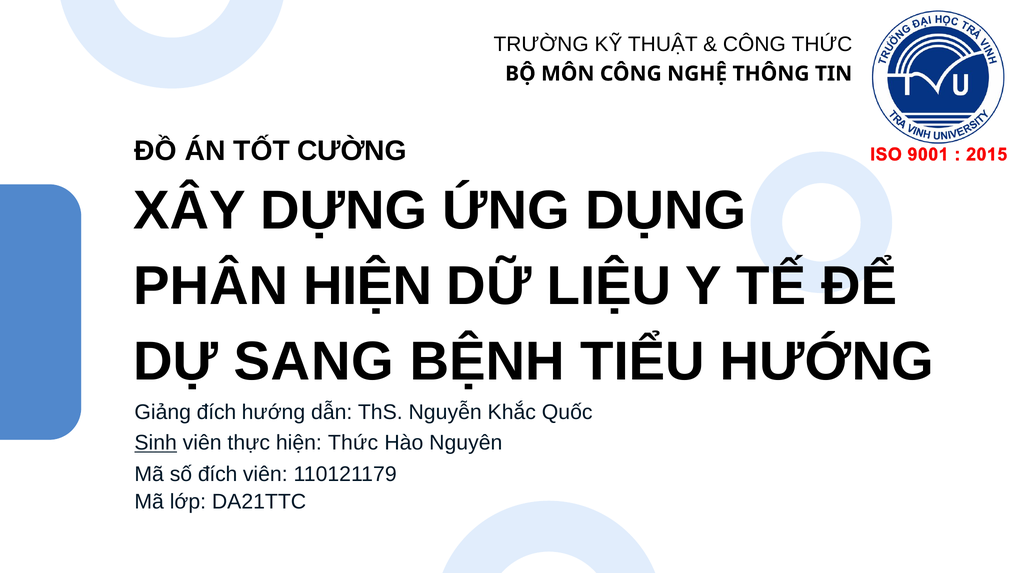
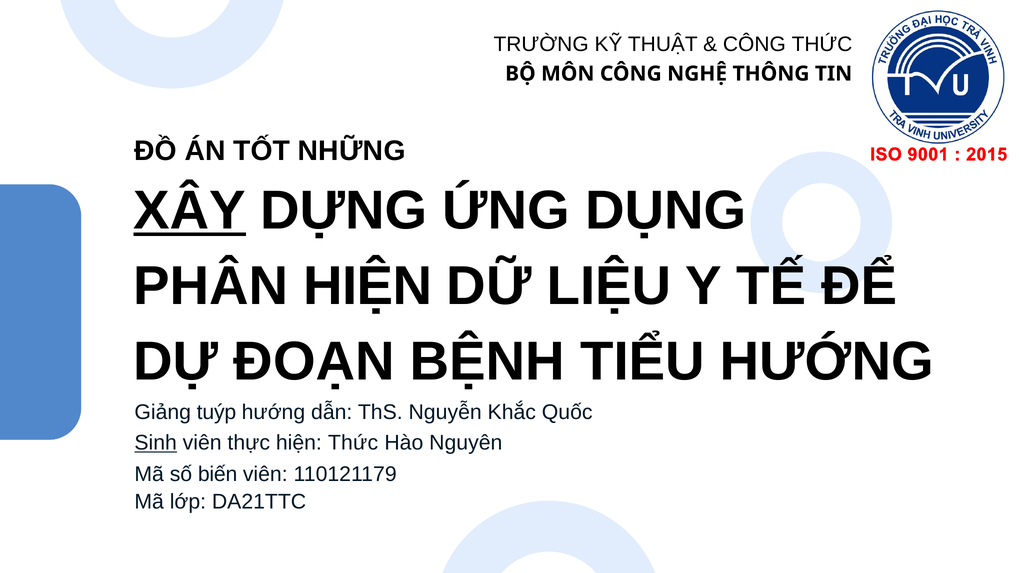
CƯỜNG: CƯỜNG -> NHỮNG
XÂY underline: none -> present
SANG: SANG -> ĐOẠN
Giảng đích: đích -> tuýp
số đích: đích -> biến
